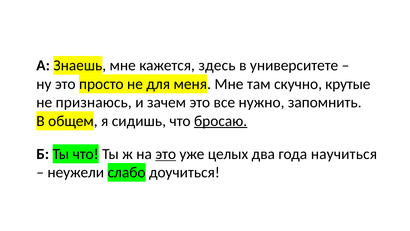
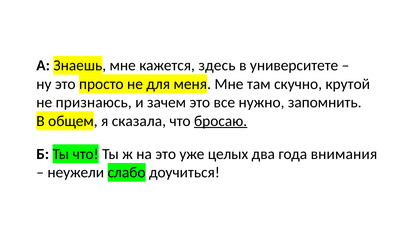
крутые: крутые -> крутой
сидишь: сидишь -> сказала
это at (166, 154) underline: present -> none
научиться: научиться -> внимания
